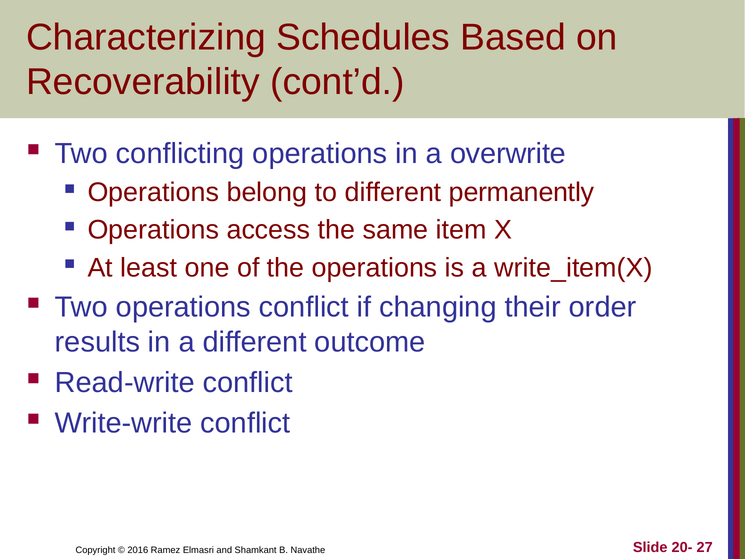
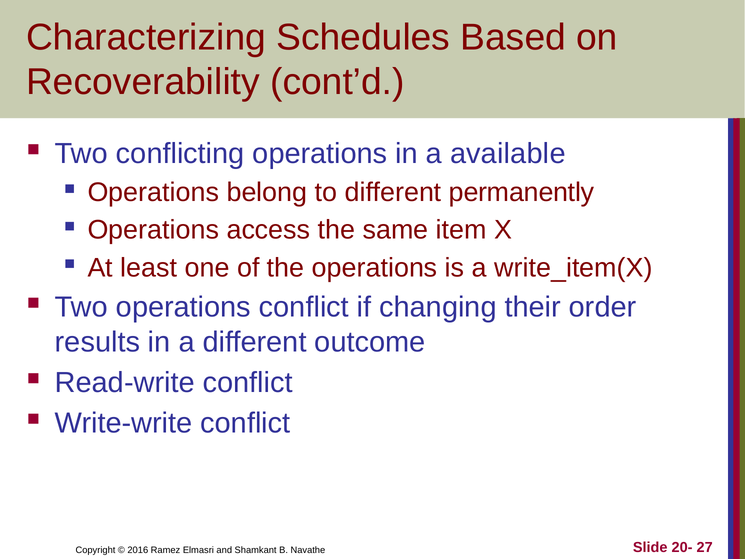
overwrite: overwrite -> available
